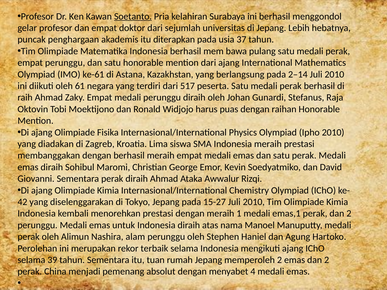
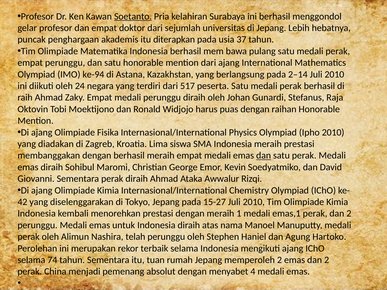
ke-61: ke-61 -> ke-94
61: 61 -> 24
dan at (264, 156) underline: none -> present
alam: alam -> telah
39: 39 -> 74
